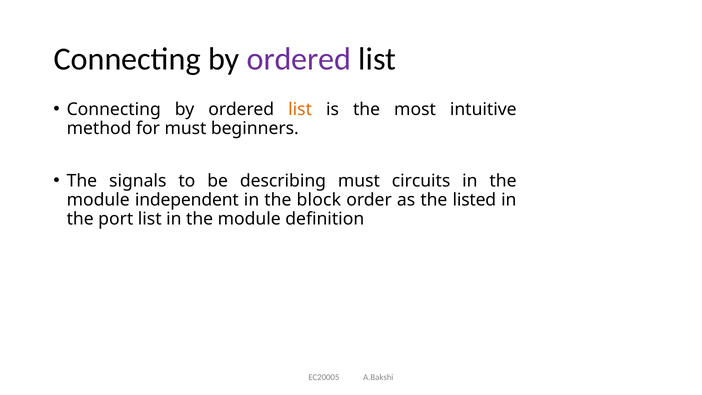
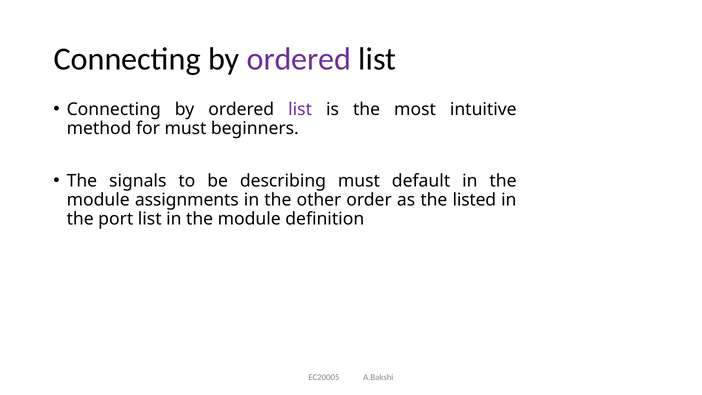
list at (300, 109) colour: orange -> purple
circuits: circuits -> default
independent: independent -> assignments
block: block -> other
